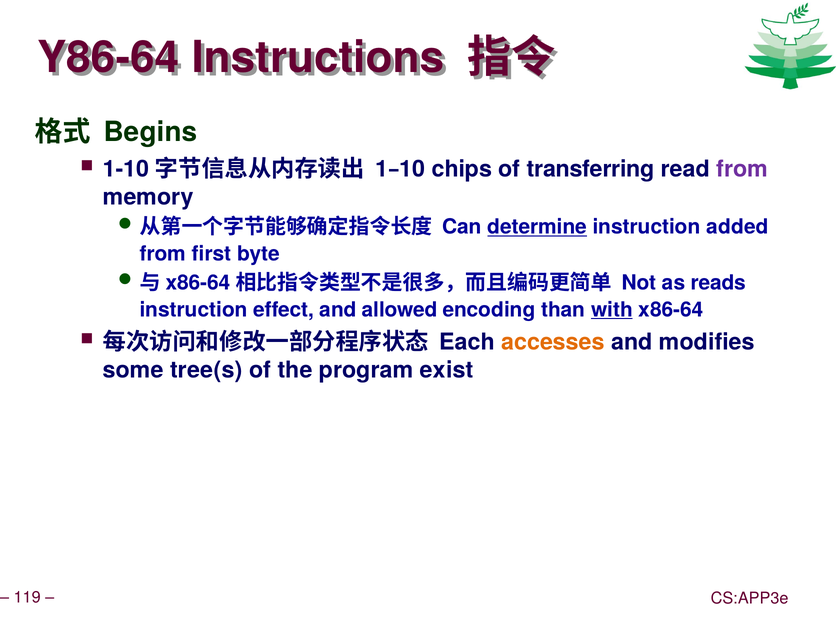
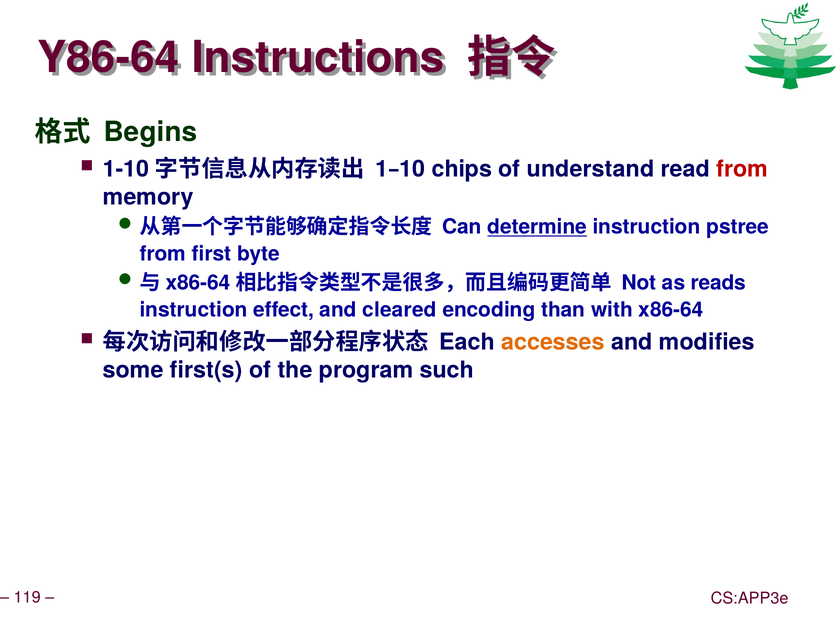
transferring: transferring -> understand
from at (742, 169) colour: purple -> red
added: added -> pstree
allowed: allowed -> cleared
with underline: present -> none
tree(s: tree(s -> first(s
exist: exist -> such
